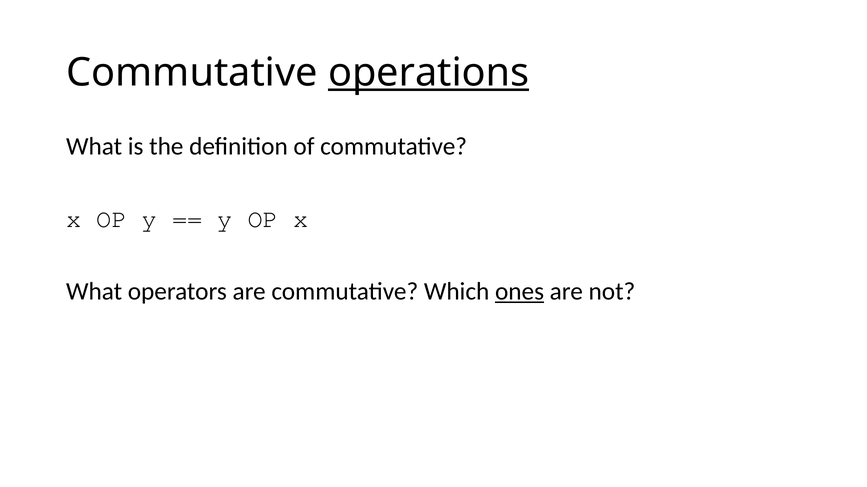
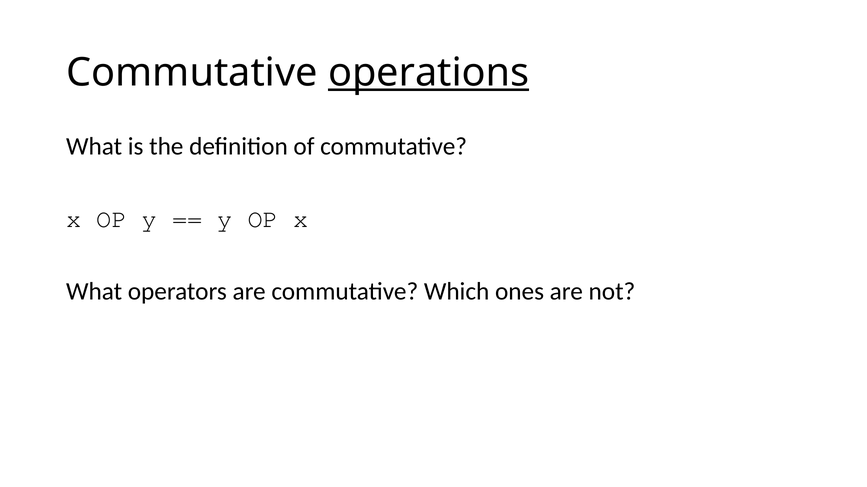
ones underline: present -> none
